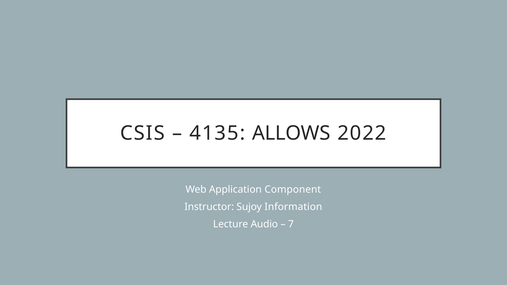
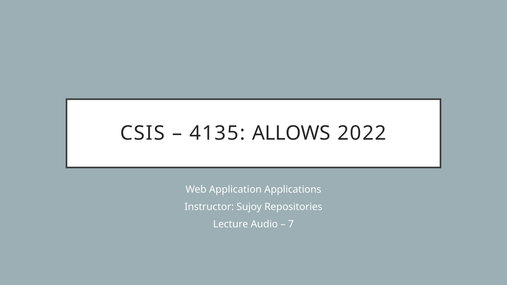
Component: Component -> Applications
Information: Information -> Repositories
